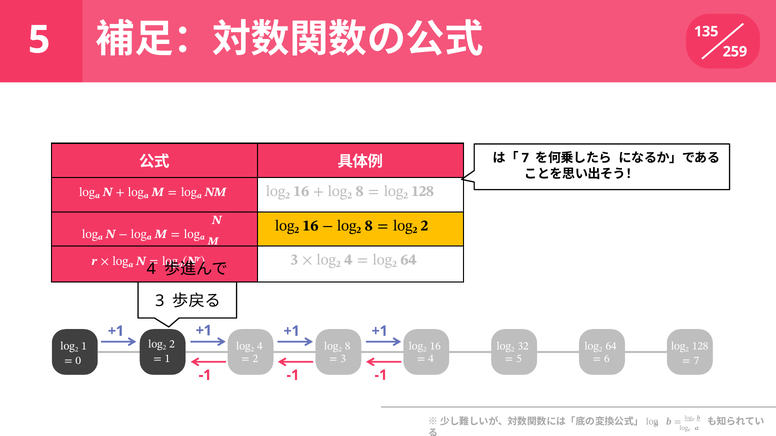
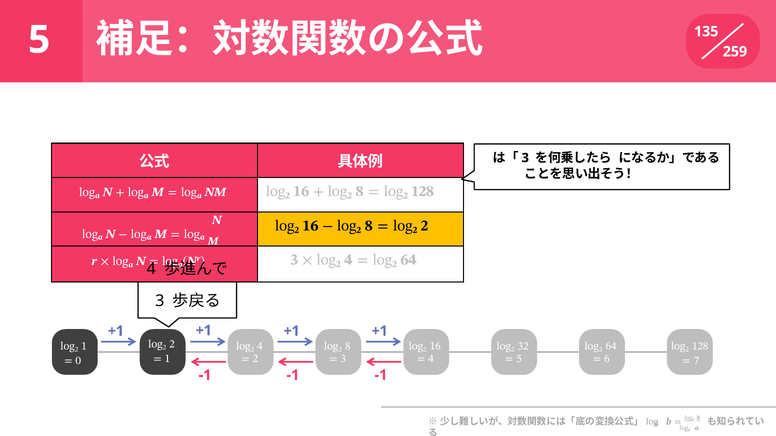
7 at (525, 158): 7 -> 3
